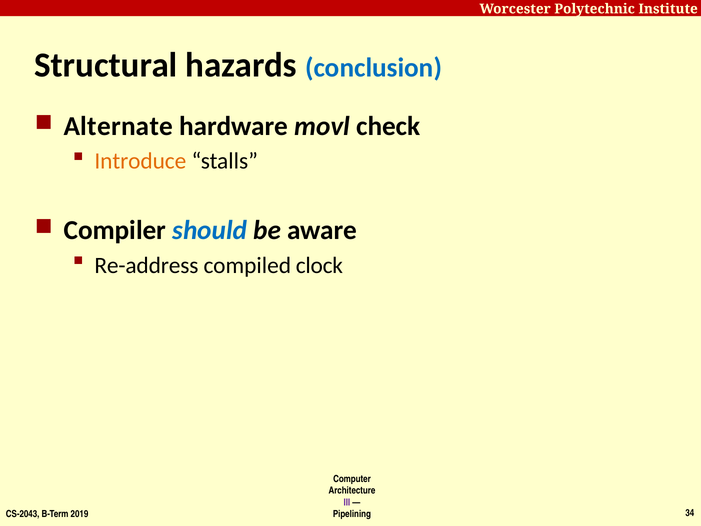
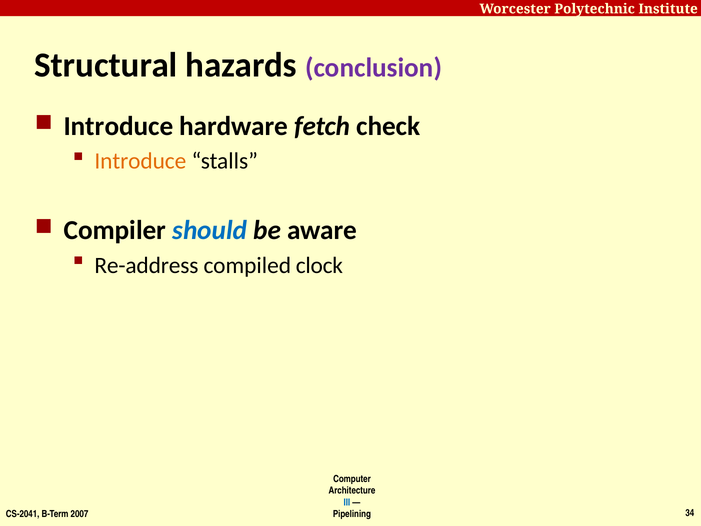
conclusion colour: blue -> purple
Alternate at (118, 126): Alternate -> Introduce
movl: movl -> fetch
III colour: purple -> blue
CS-2043: CS-2043 -> CS-2041
2019: 2019 -> 2007
